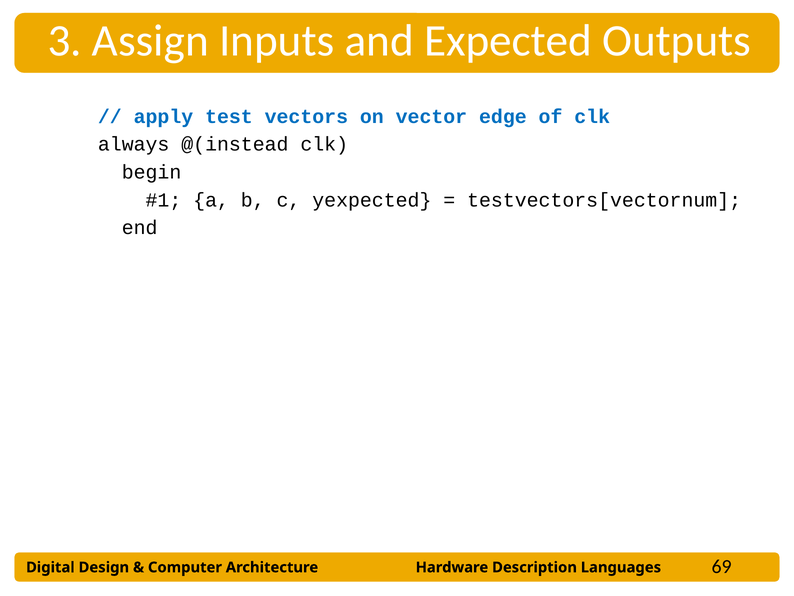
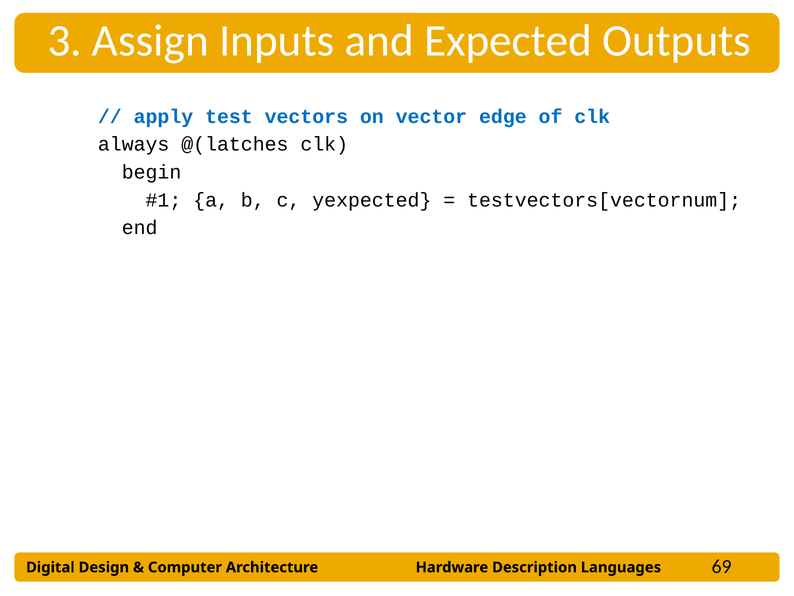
@(instead: @(instead -> @(latches
